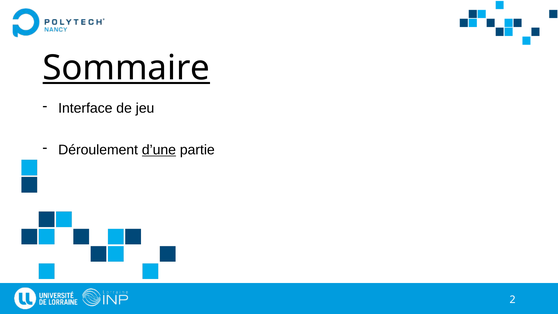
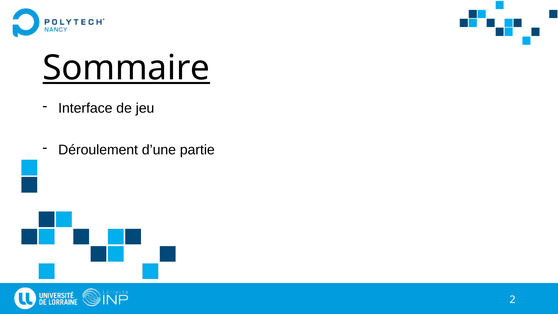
d’une underline: present -> none
